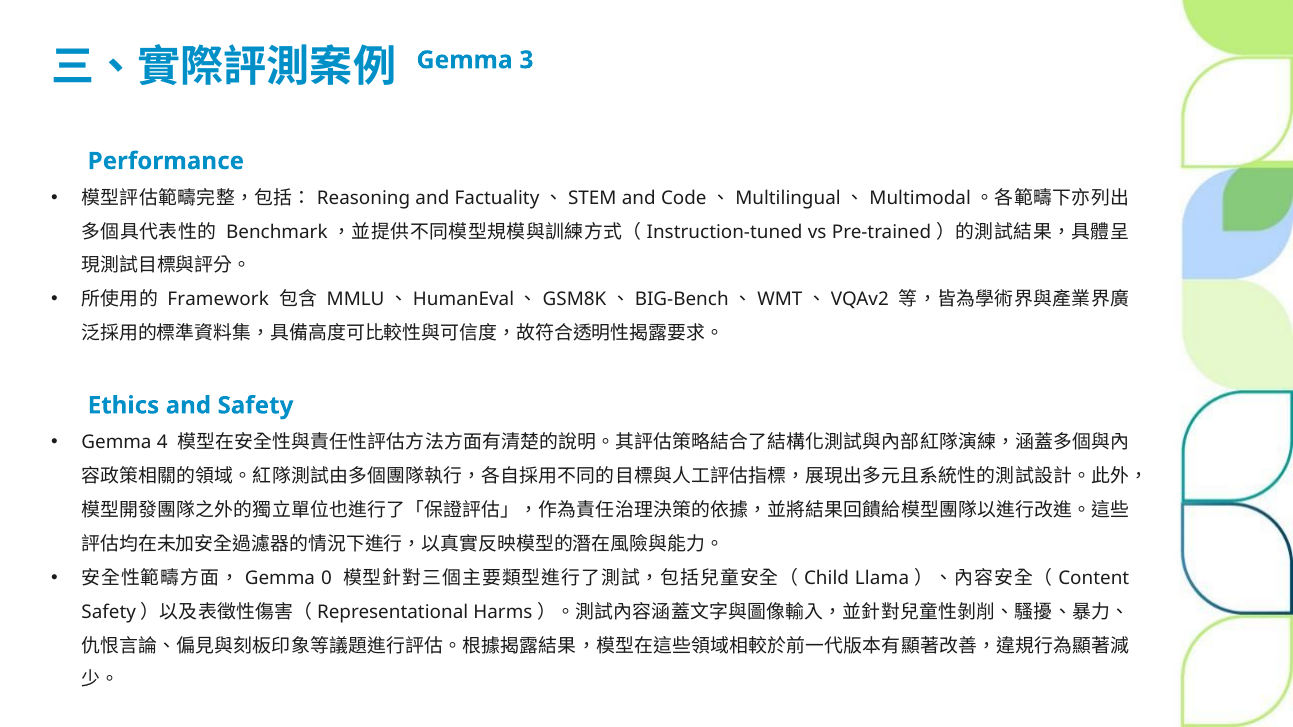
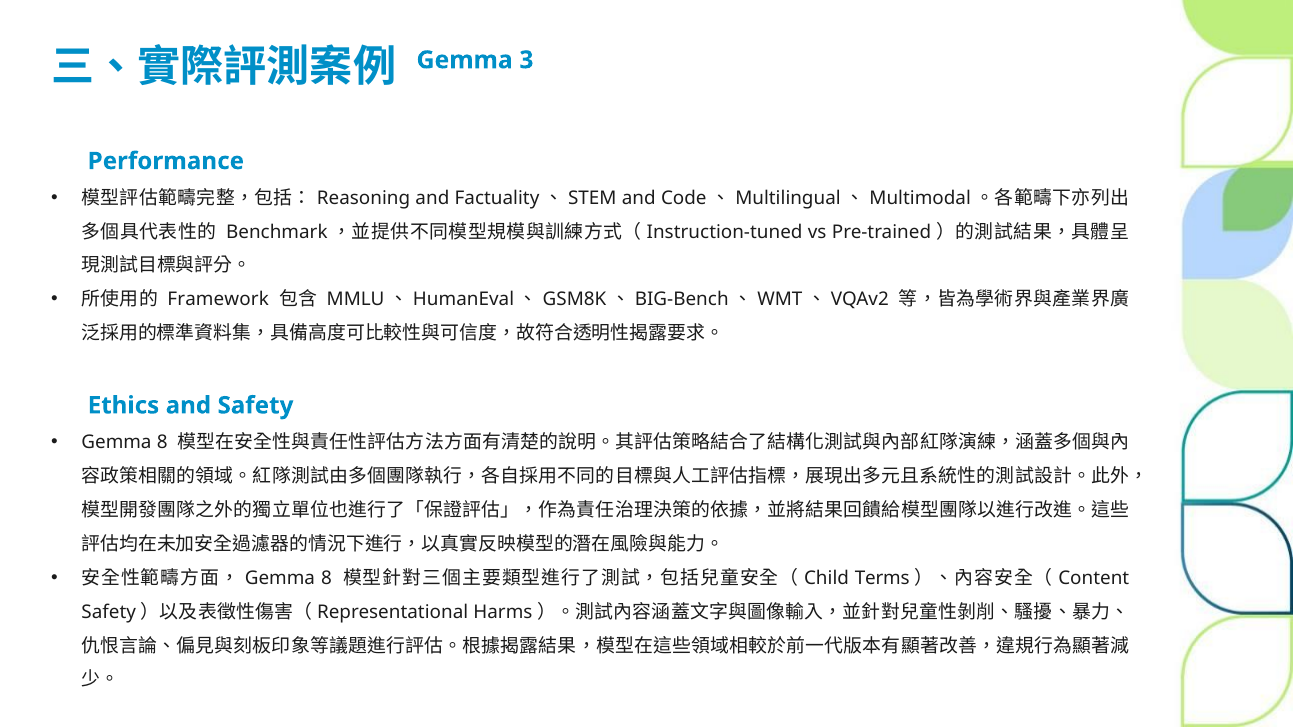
4 at (162, 442): 4 -> 8
0 at (326, 578): 0 -> 8
Llama: Llama -> Terms
